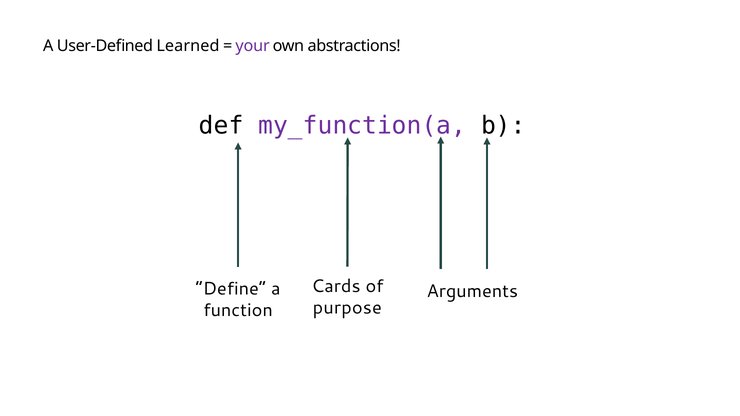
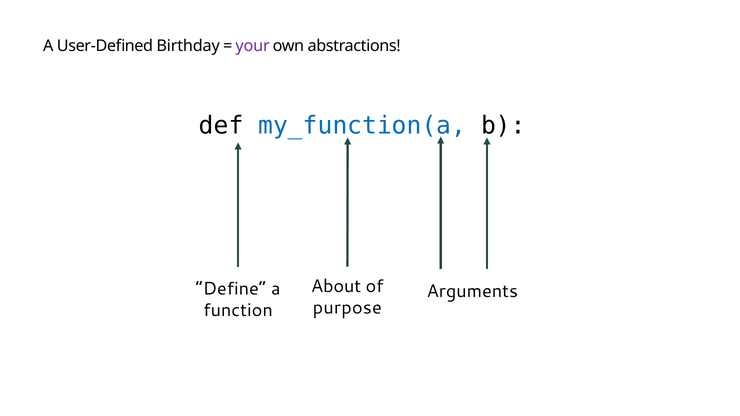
Learned: Learned -> Birthday
my_function(a colour: purple -> blue
Cards: Cards -> About
